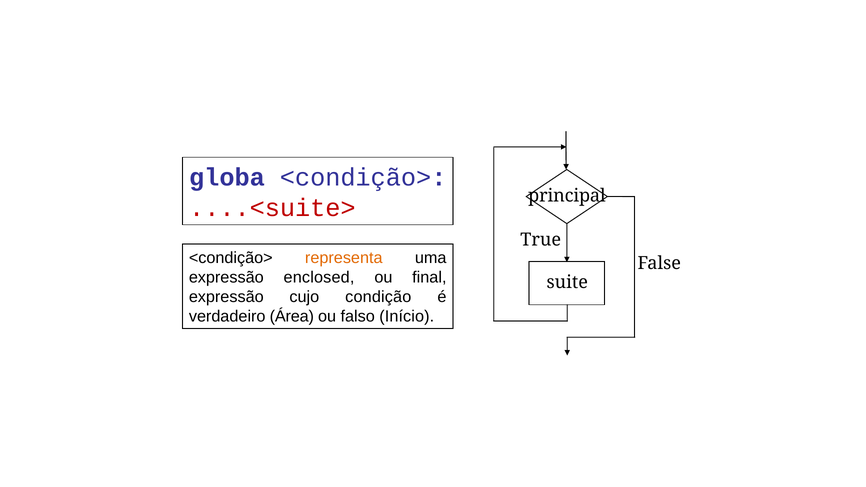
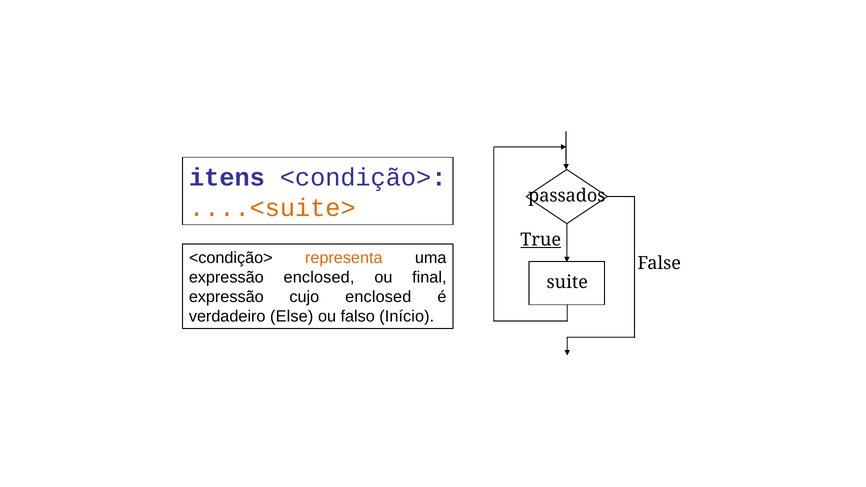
globa: globa -> itens
principal: principal -> passados
....<suite> colour: red -> orange
True underline: none -> present
cujo condição: condição -> enclosed
Área: Área -> Else
